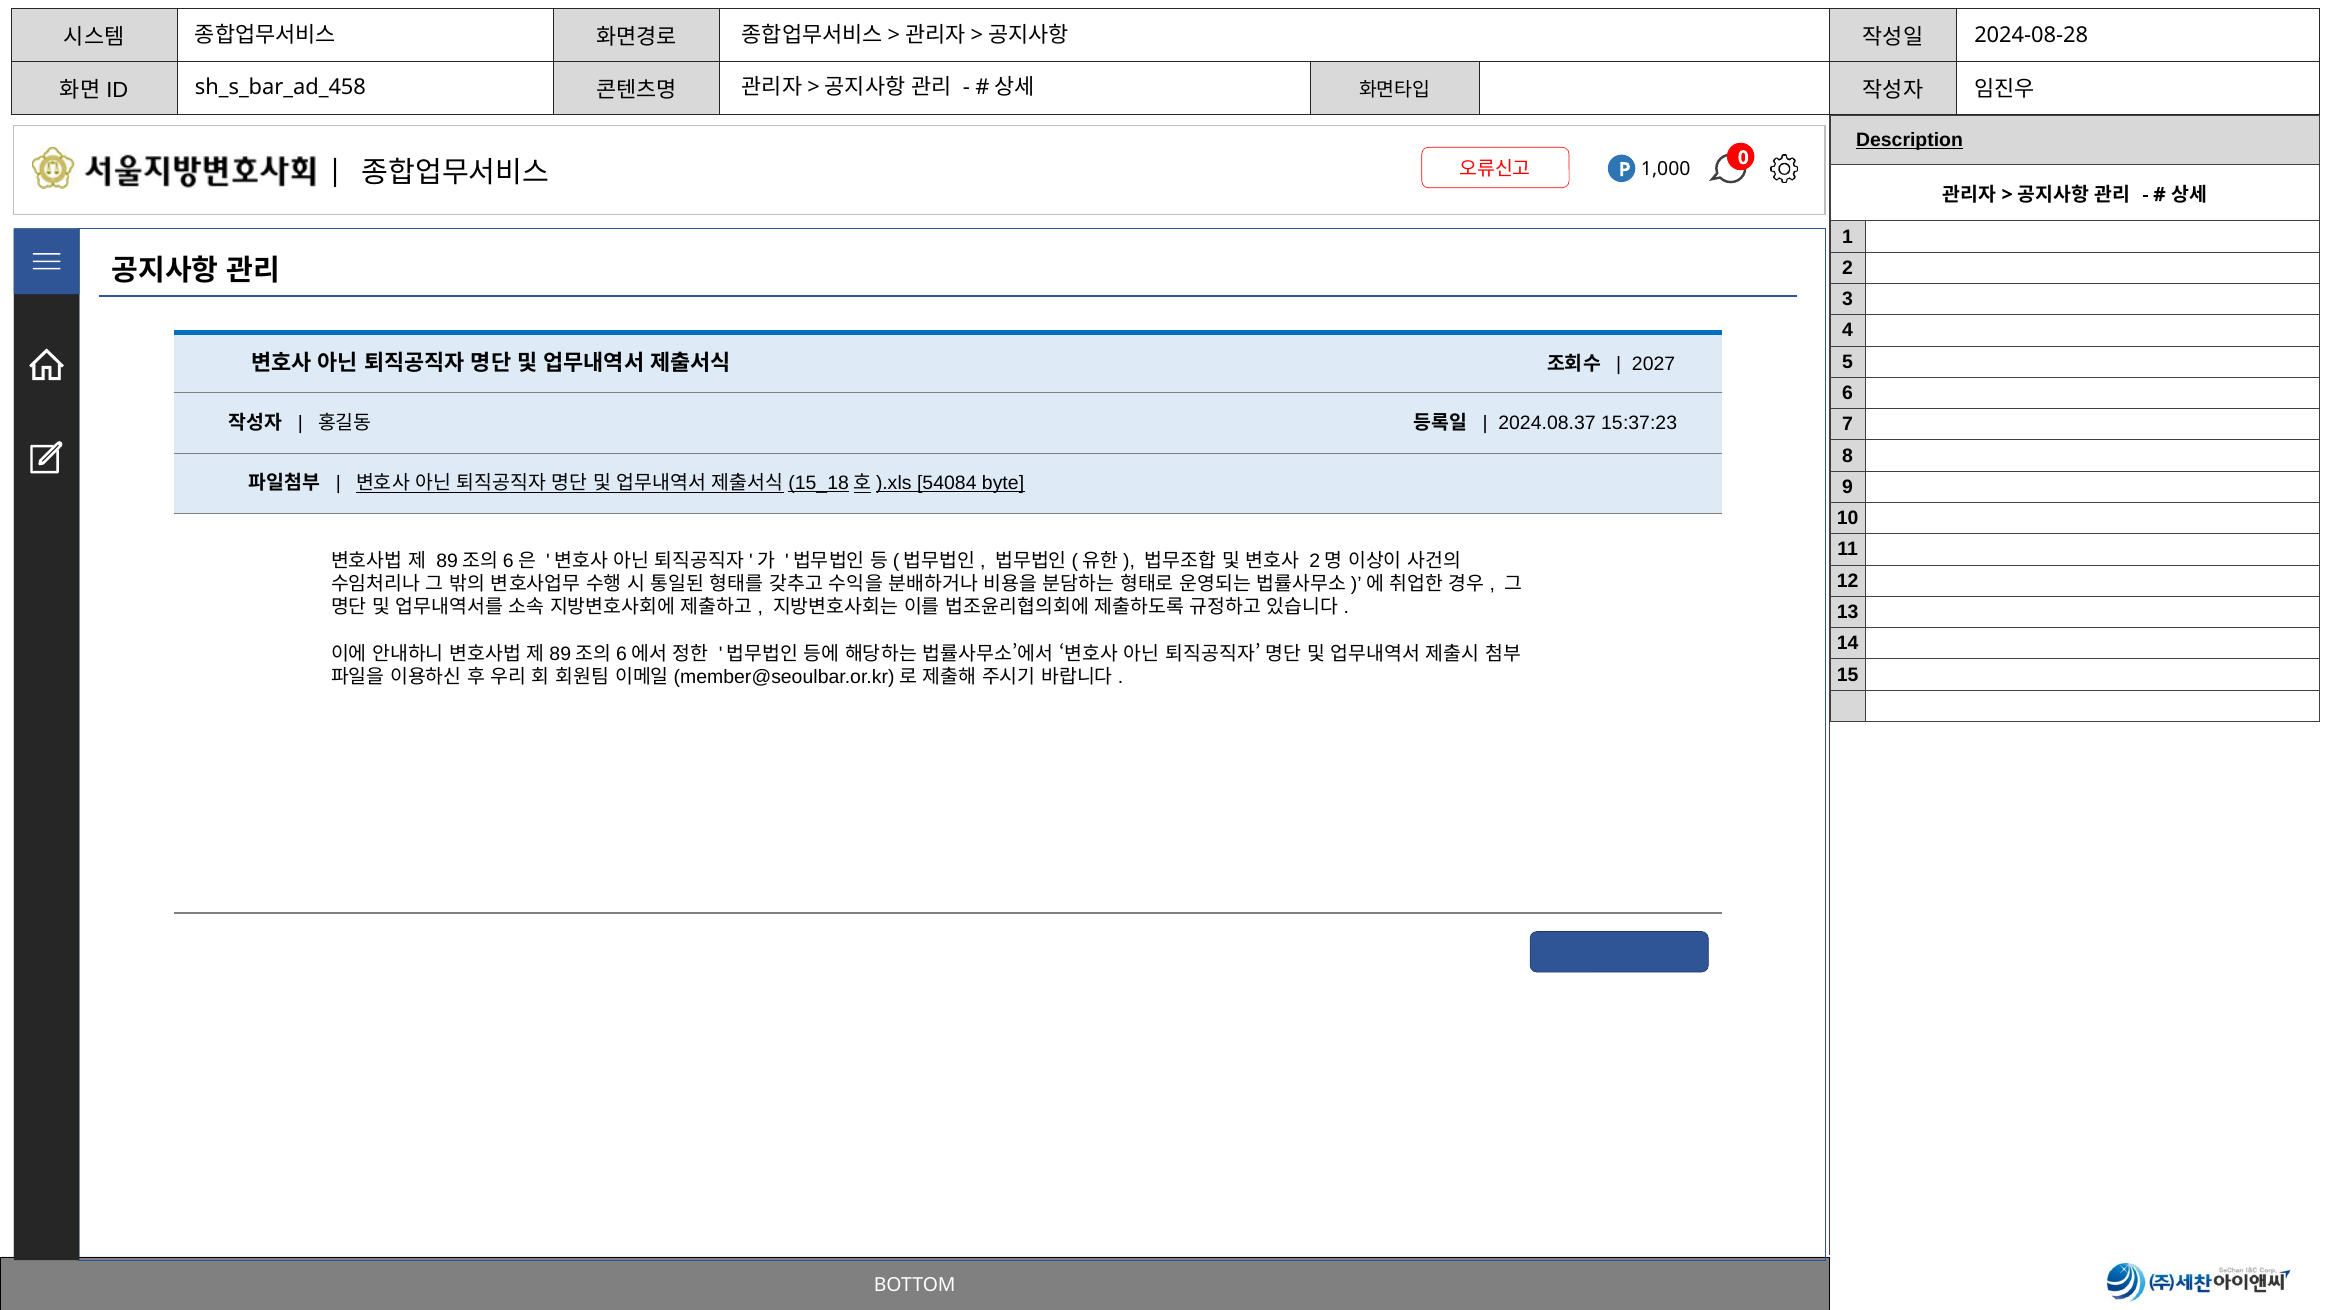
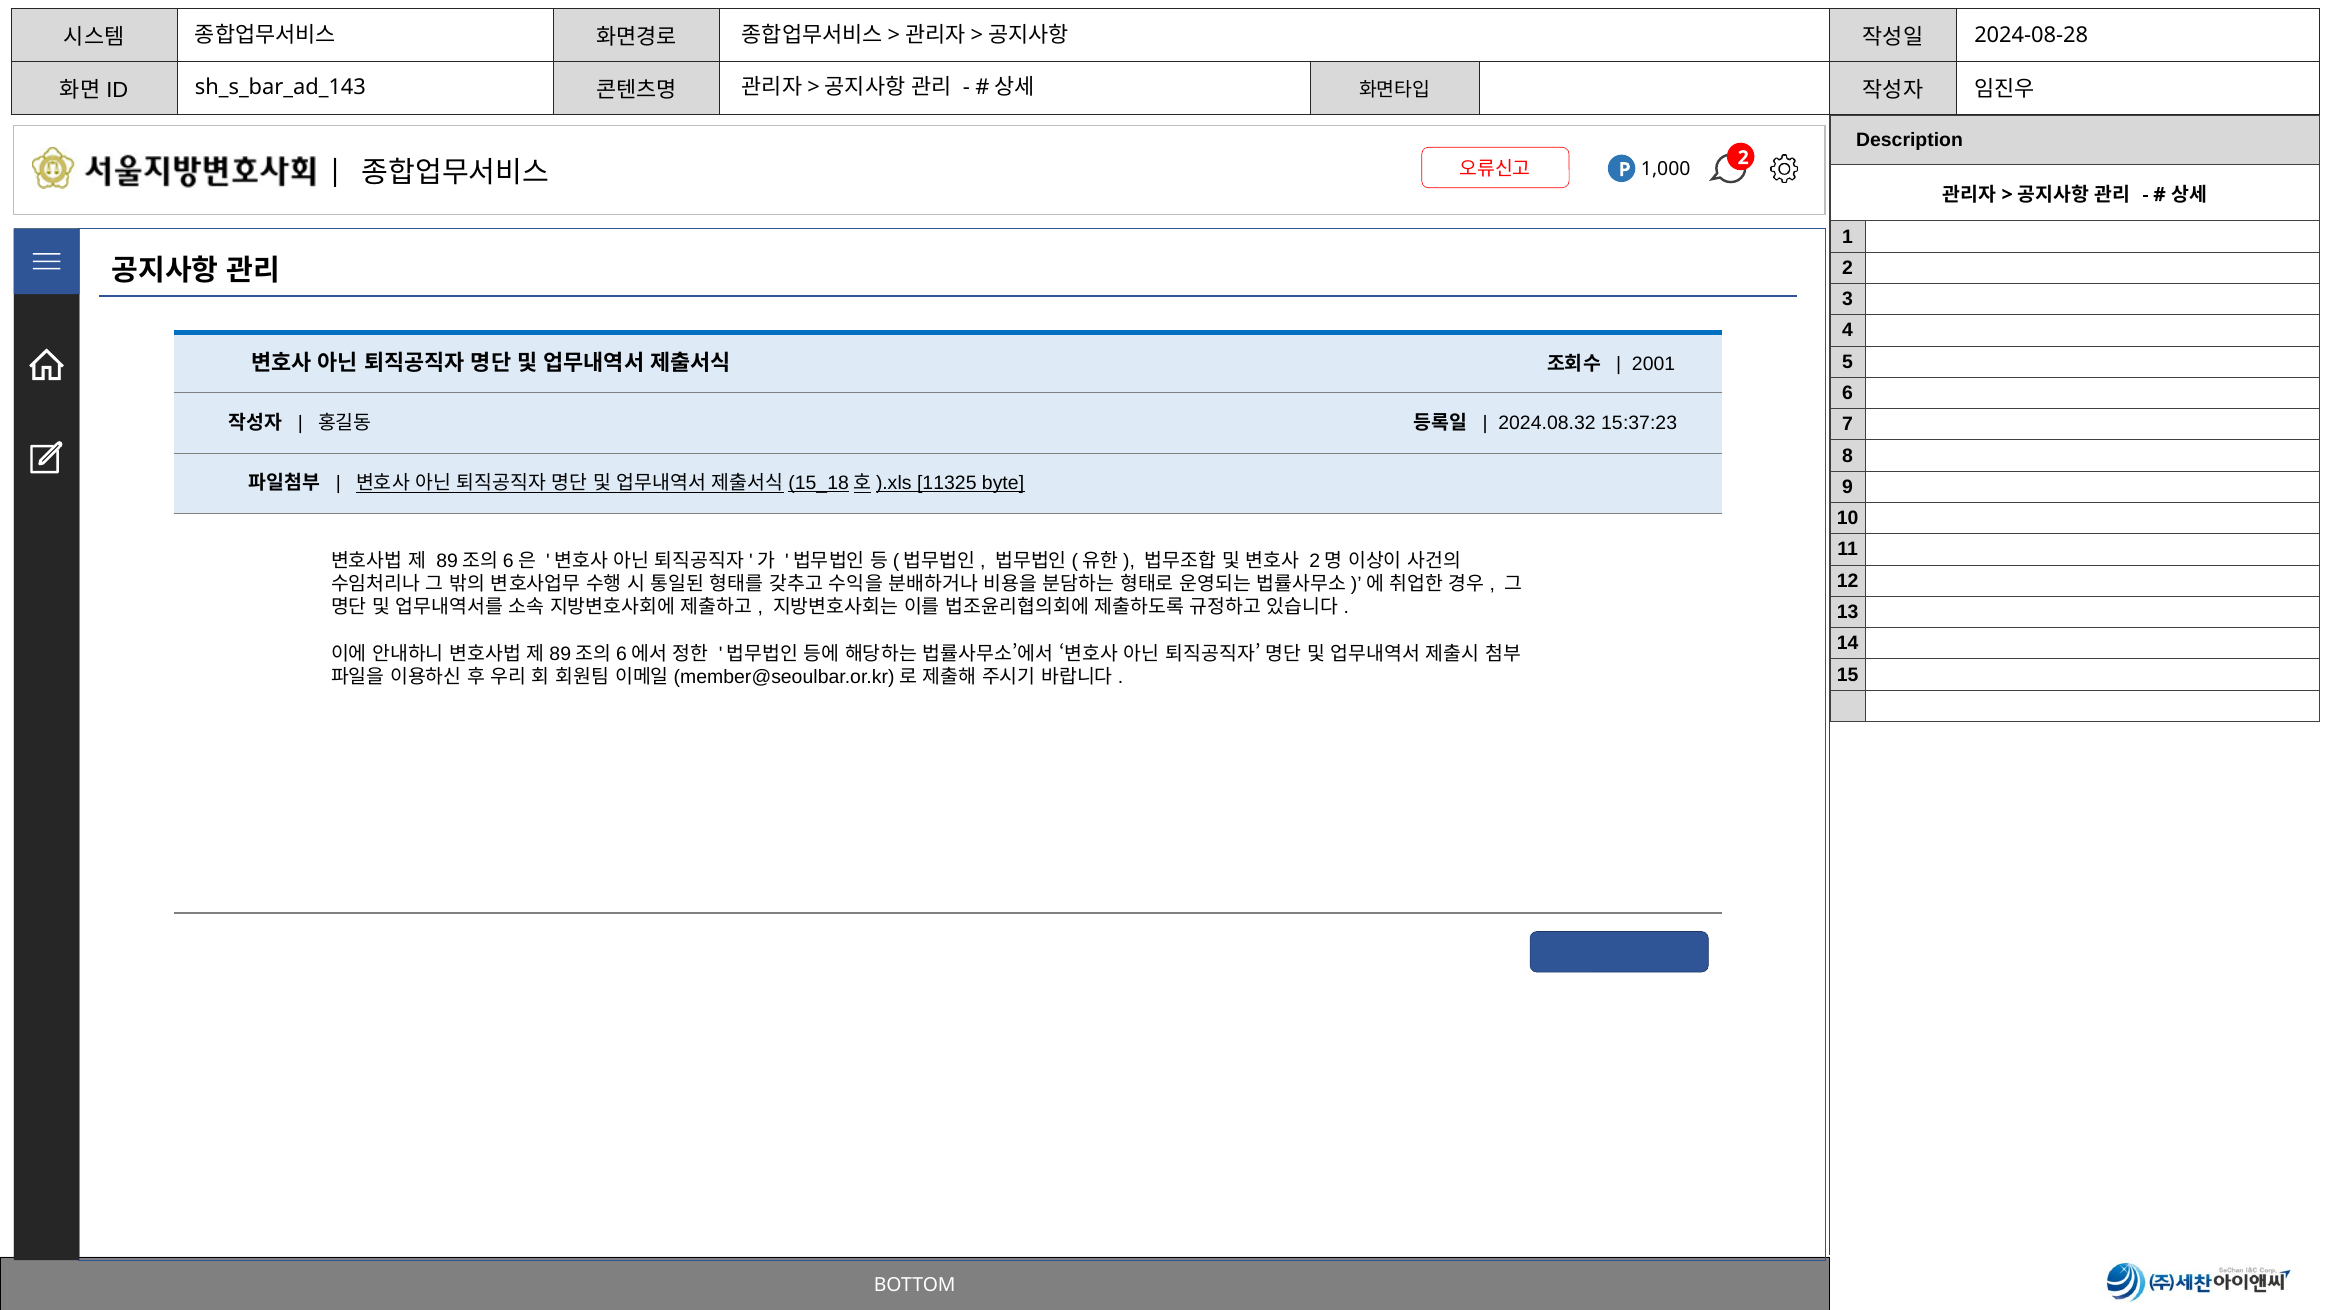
sh_s_bar_ad_458: sh_s_bar_ad_458 -> sh_s_bar_ad_143
Description underline: present -> none
0 at (1743, 158): 0 -> 2
2027: 2027 -> 2001
2024.08.37: 2024.08.37 -> 2024.08.32
54084: 54084 -> 11325
